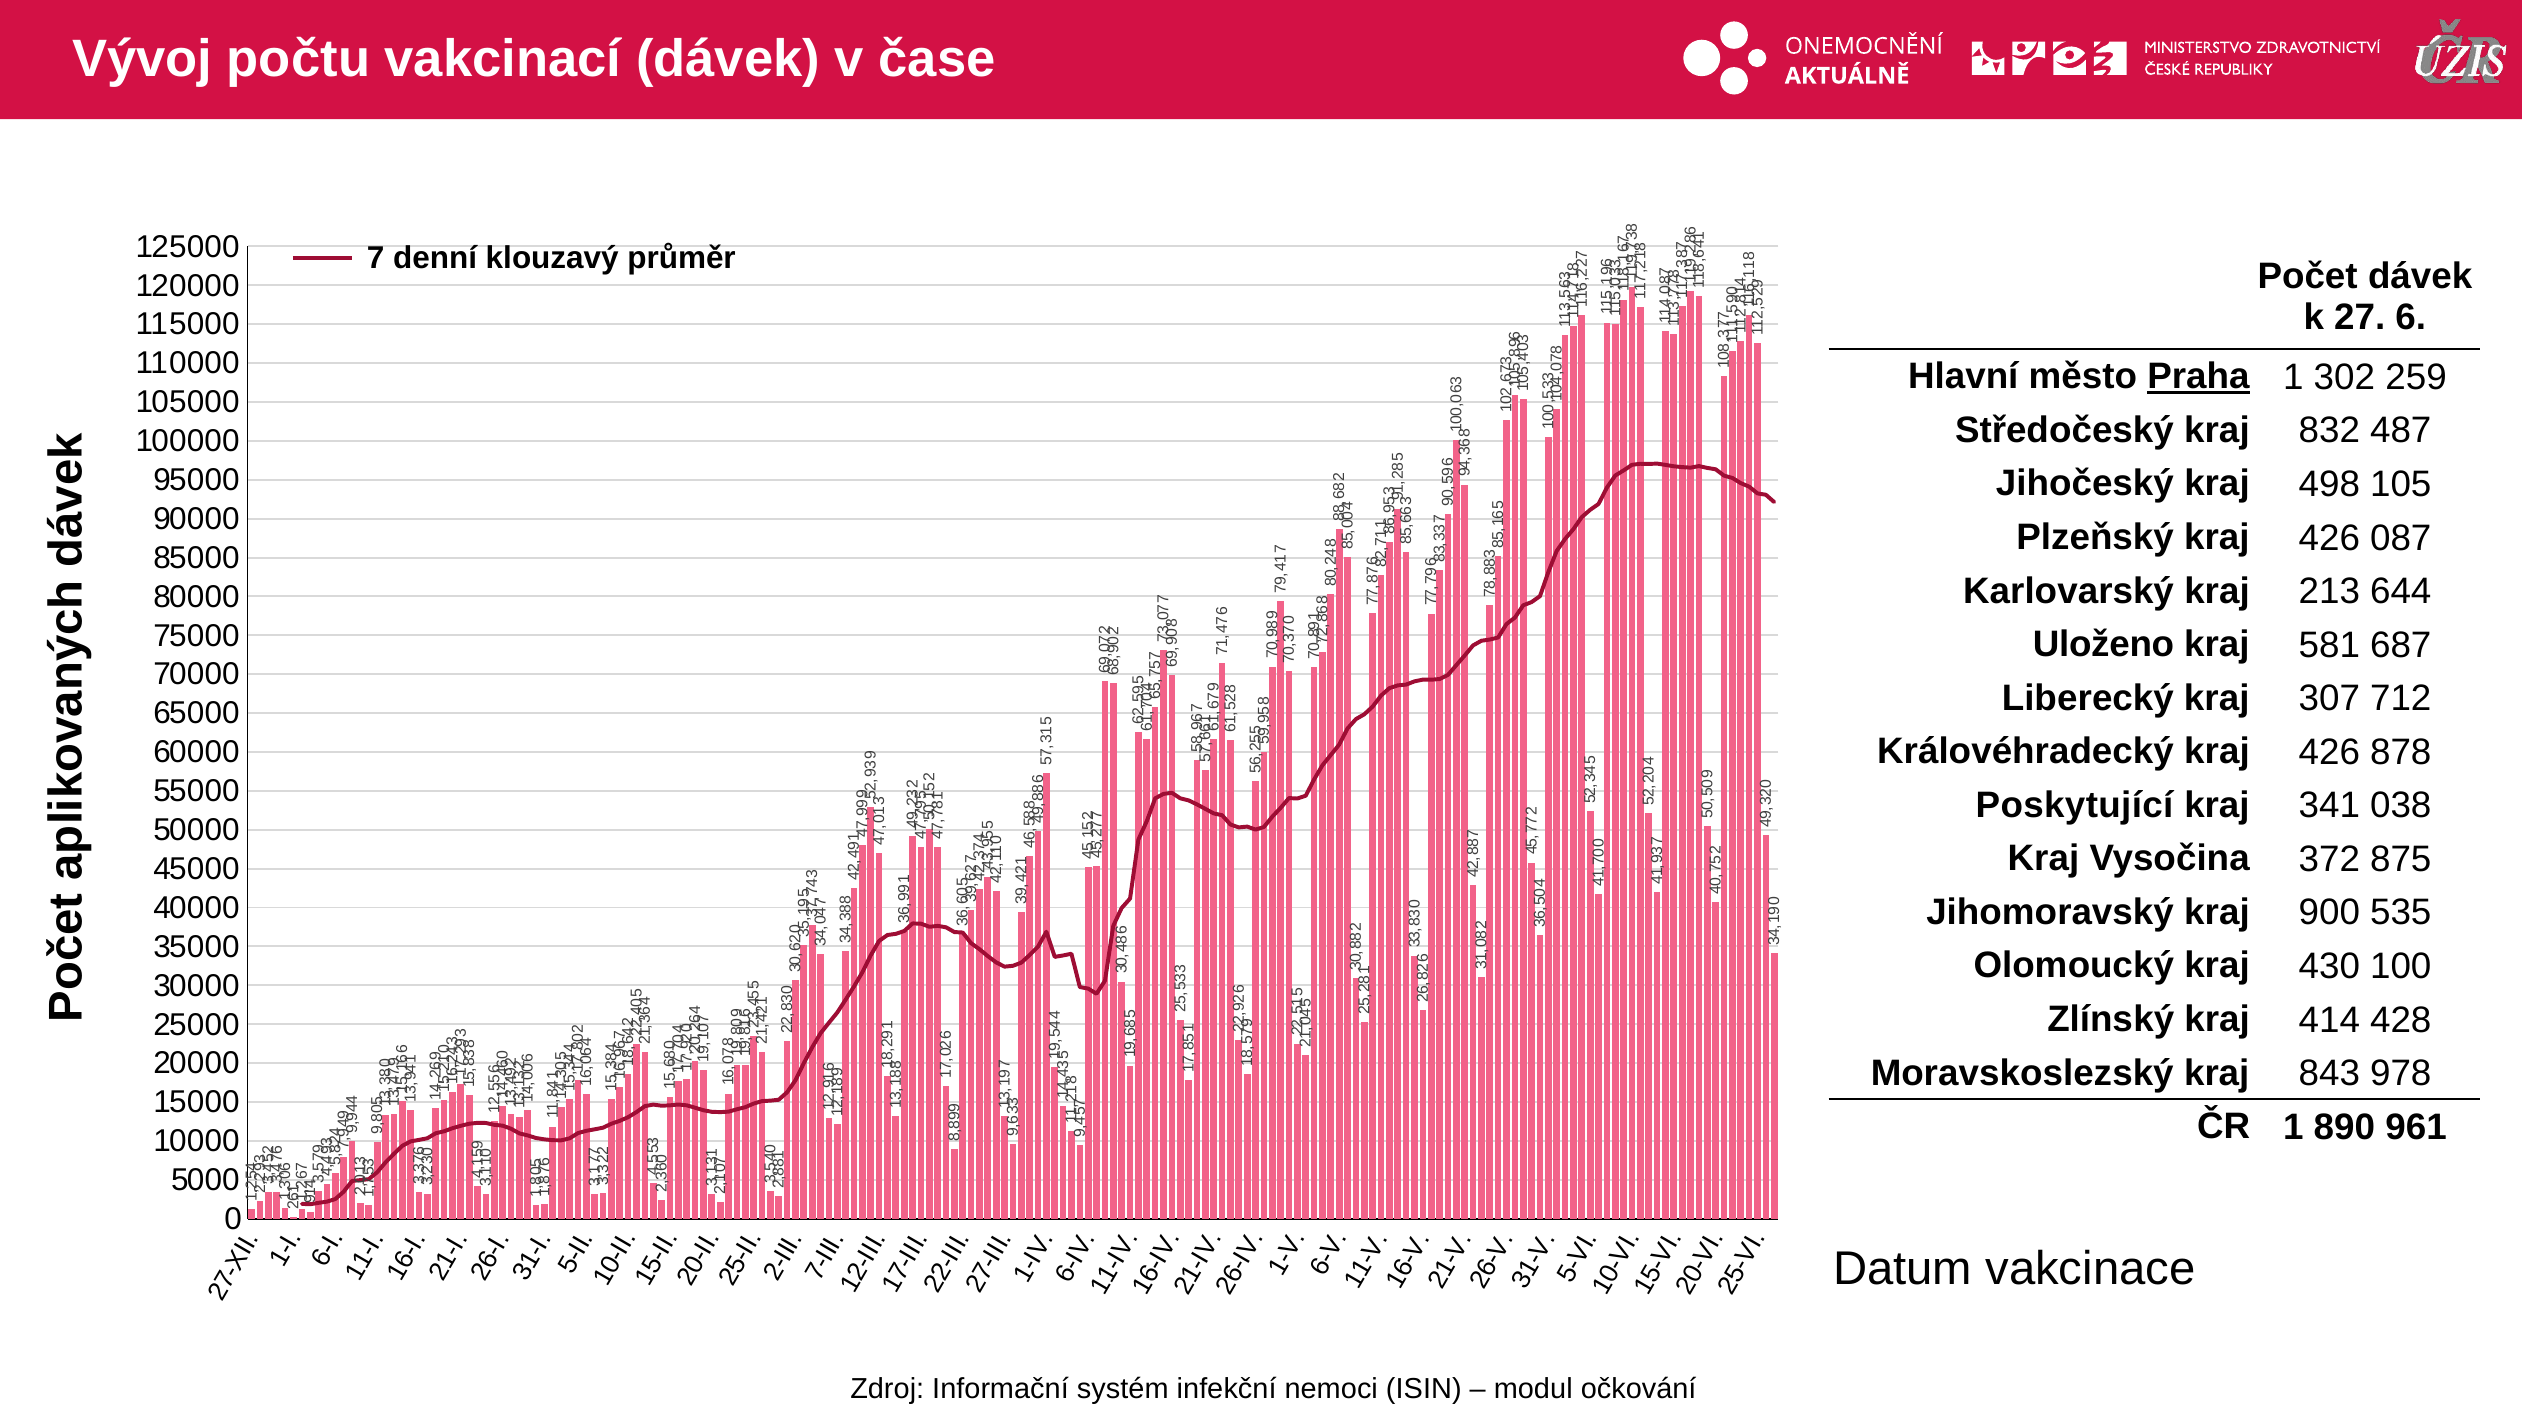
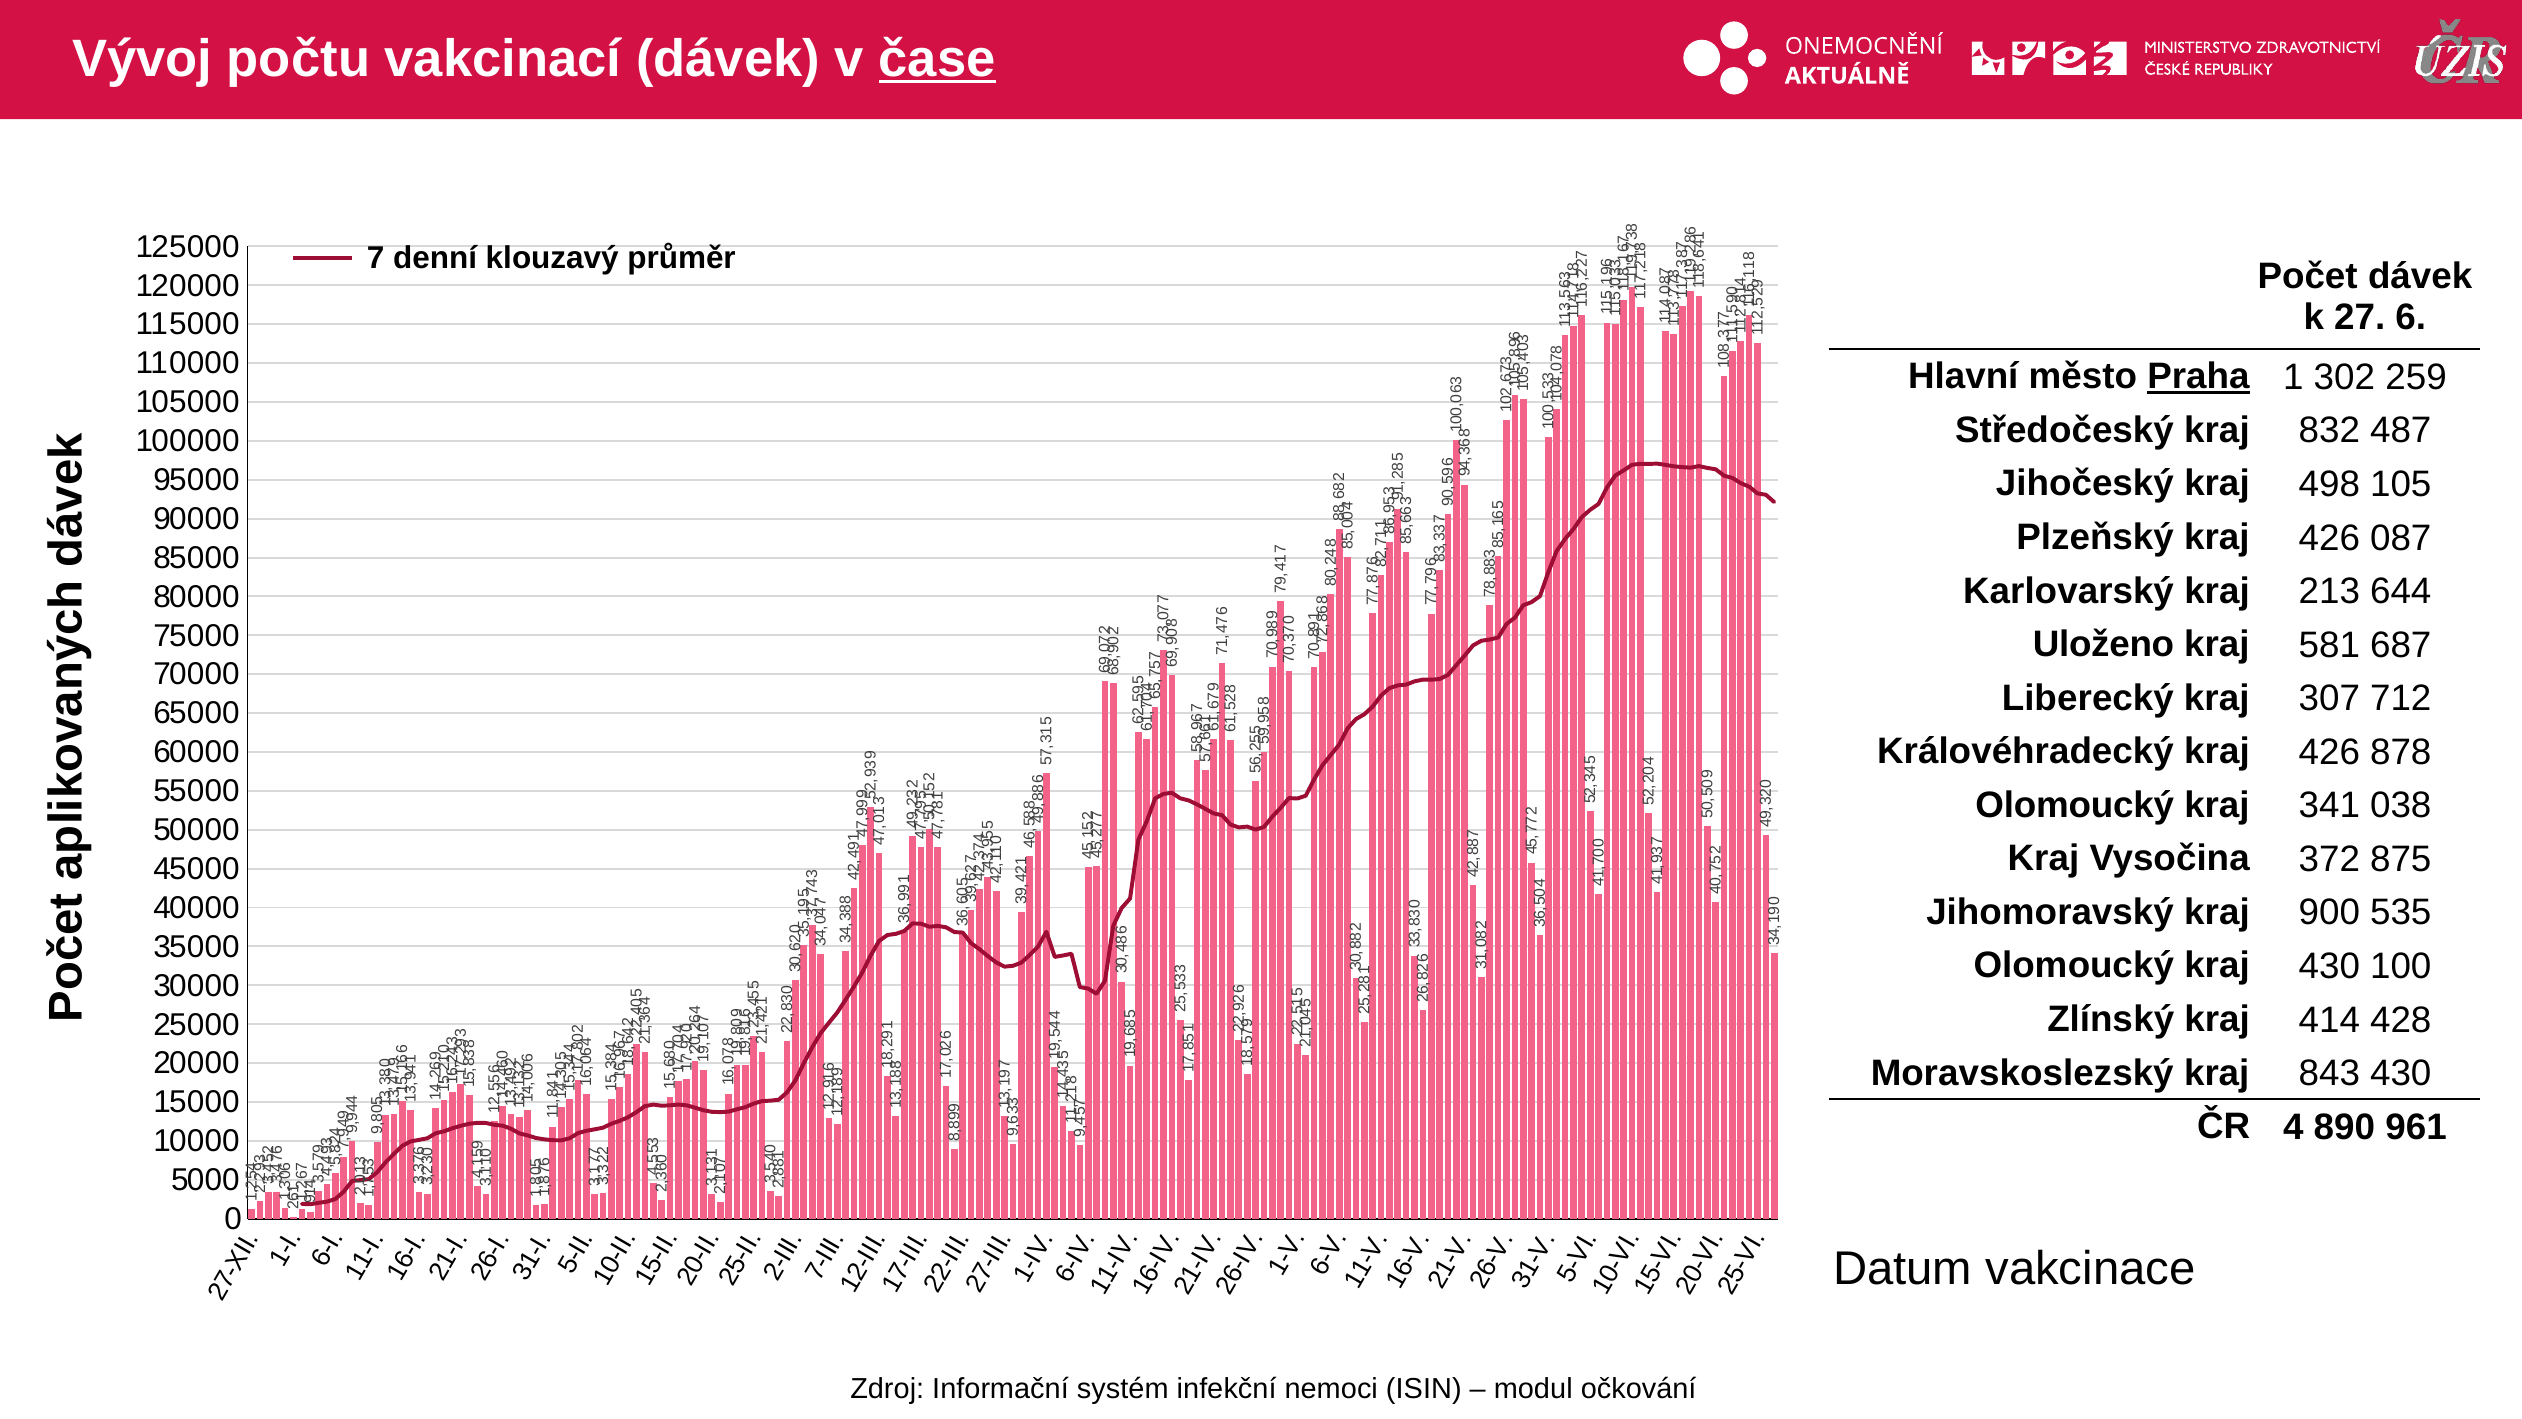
čase underline: none -> present
Poskytující at (2075, 805): Poskytující -> Olomoucký
843 978: 978 -> 430
ČR 1: 1 -> 4
